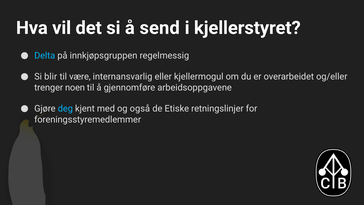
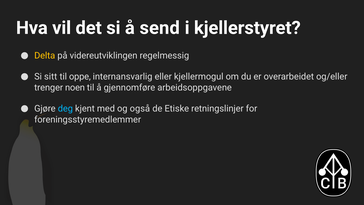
Delta colour: light blue -> yellow
innkjøpsgruppen: innkjøpsgruppen -> videreutviklingen
blir: blir -> sitt
være: være -> oppe
